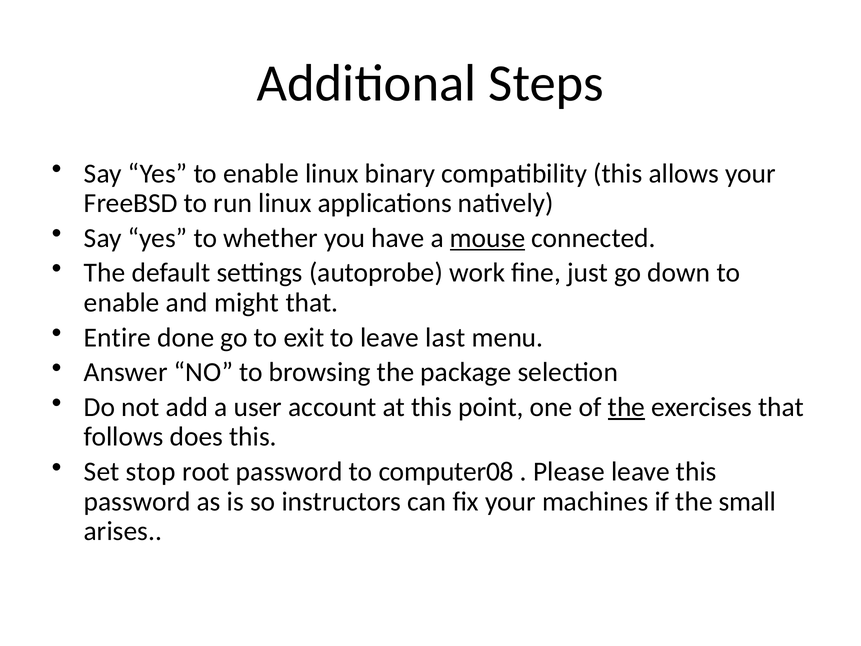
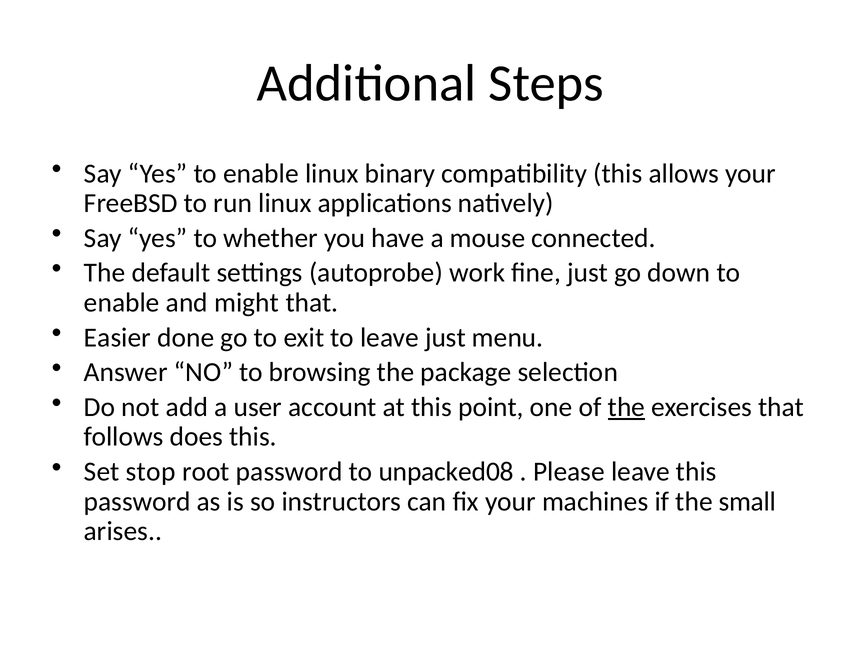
mouse underline: present -> none
Entire: Entire -> Easier
leave last: last -> just
computer08: computer08 -> unpacked08
